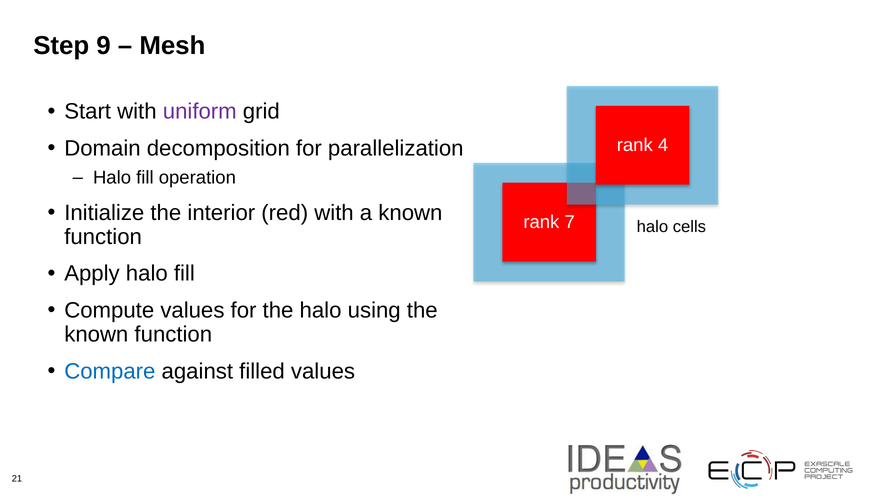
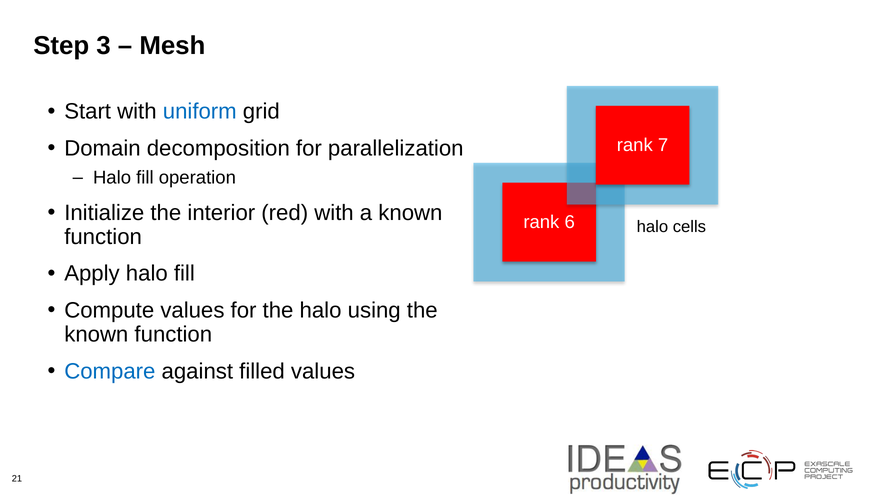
9: 9 -> 3
uniform colour: purple -> blue
4: 4 -> 7
7: 7 -> 6
